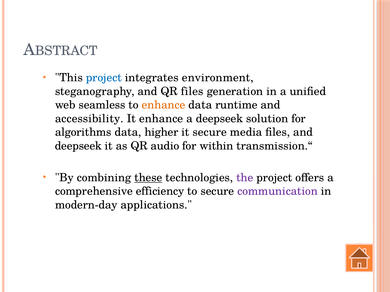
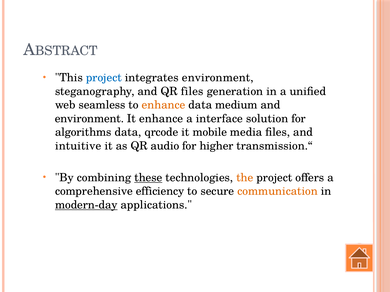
runtime: runtime -> medium
accessibility at (89, 119): accessibility -> environment
a deepseek: deepseek -> interface
higher: higher -> qrcode
it secure: secure -> mobile
deepseek at (78, 146): deepseek -> intuitive
within: within -> higher
the colour: purple -> orange
communication colour: purple -> orange
modern-day underline: none -> present
